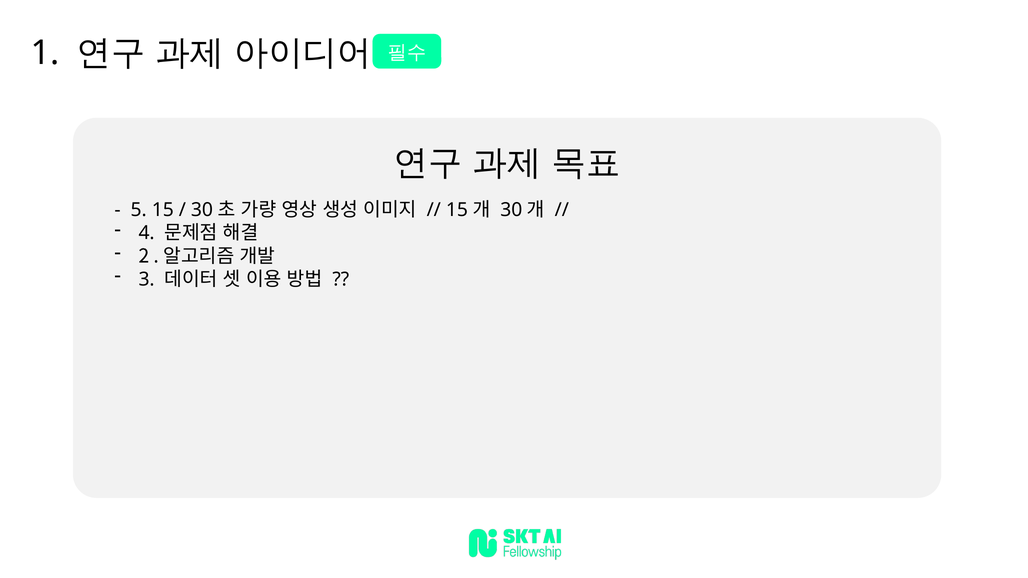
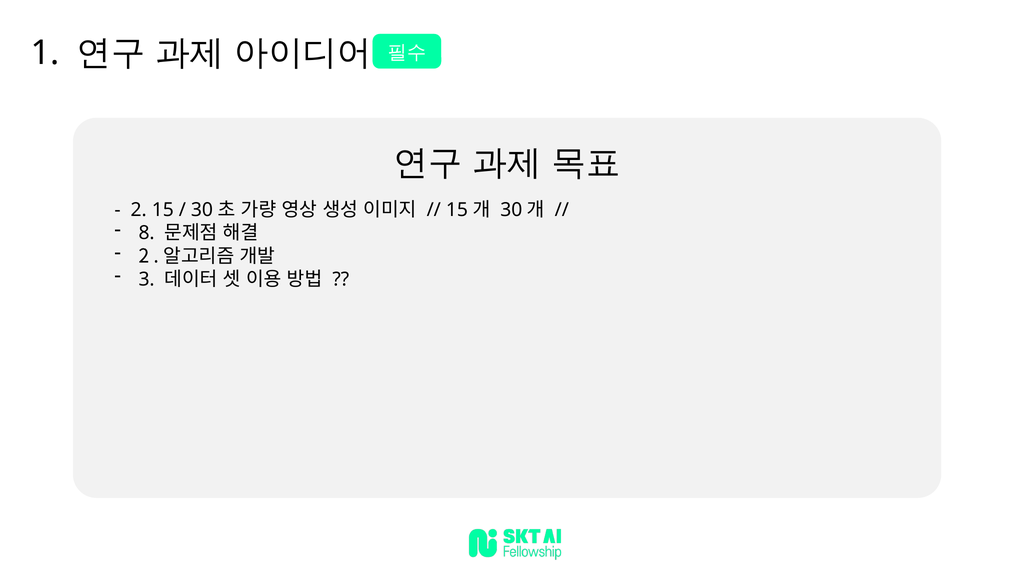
5 at (139, 210): 5 -> 2
4: 4 -> 8
